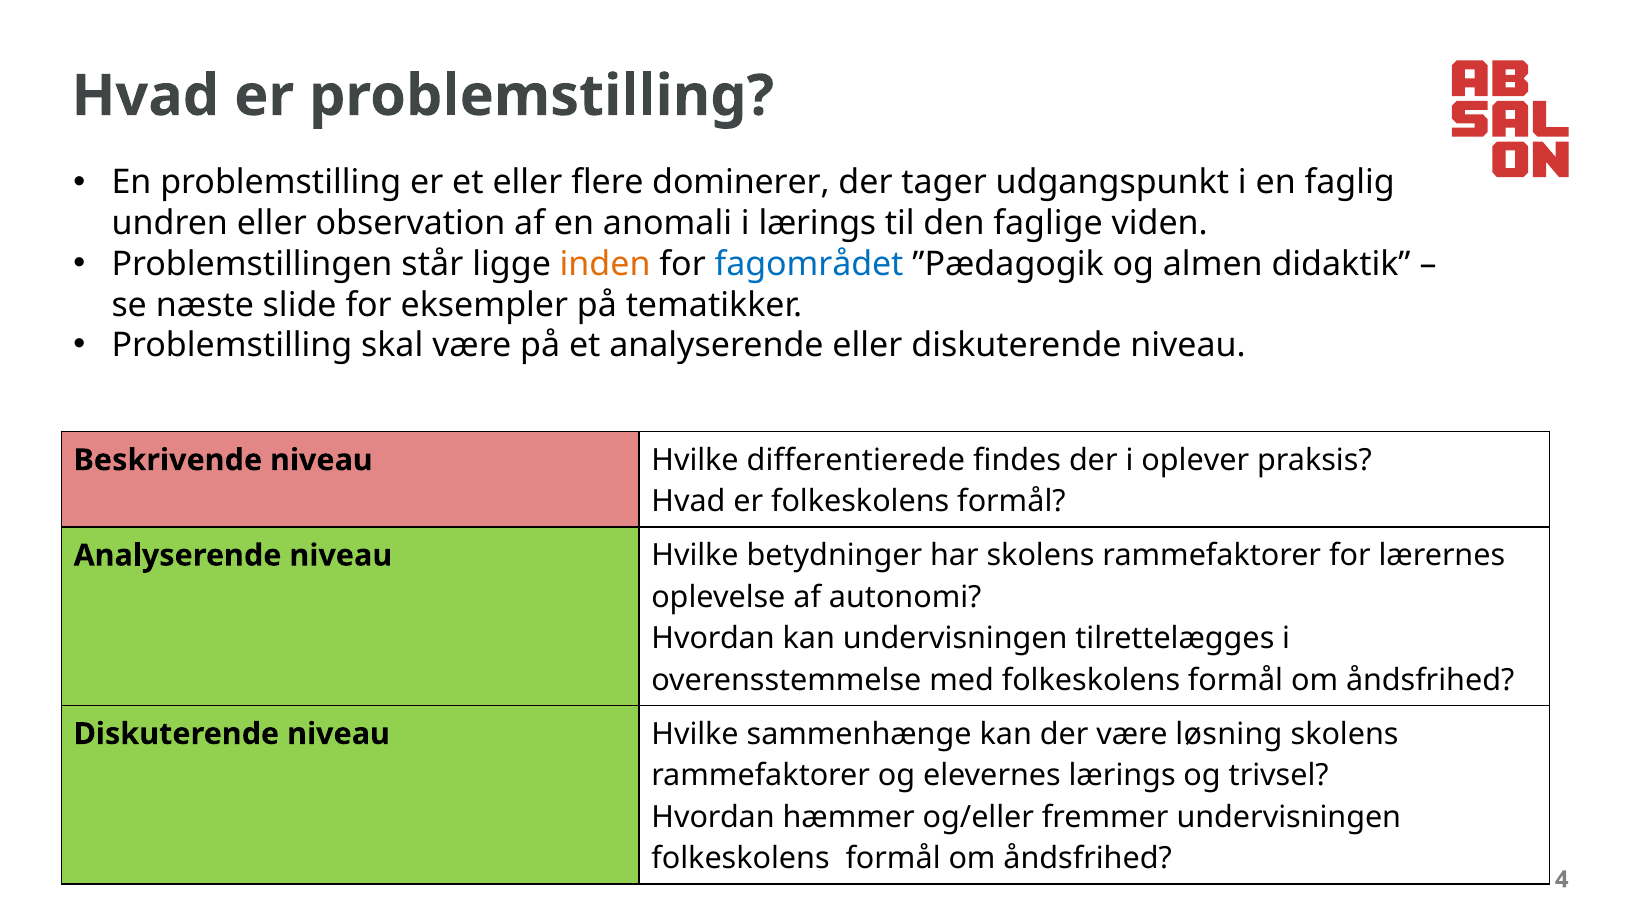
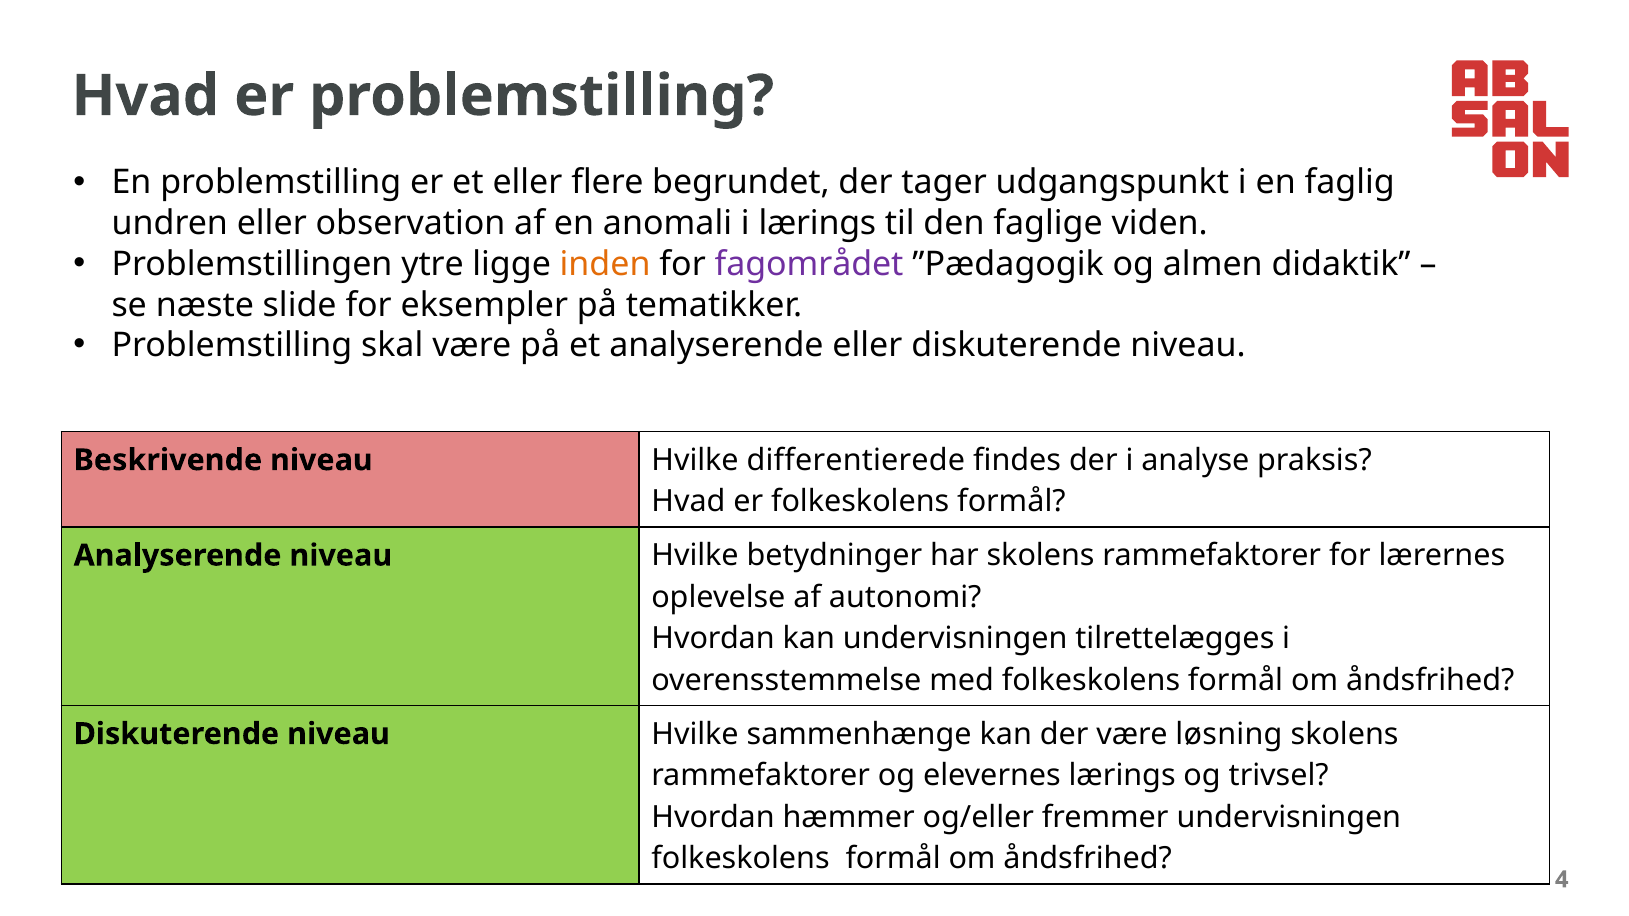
dominerer: dominerer -> begrundet
står: står -> ytre
fagområdet colour: blue -> purple
oplever: oplever -> analyse
